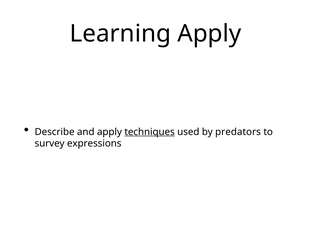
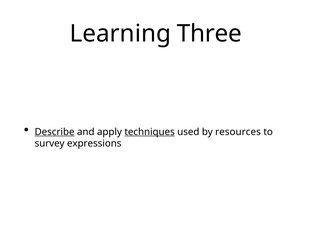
Learning Apply: Apply -> Three
Describe underline: none -> present
predators: predators -> resources
